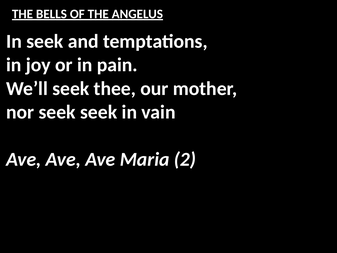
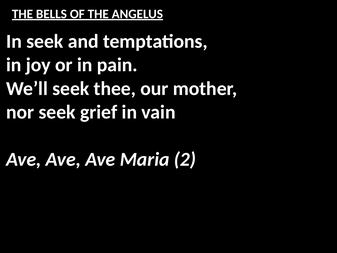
seek seek: seek -> grief
